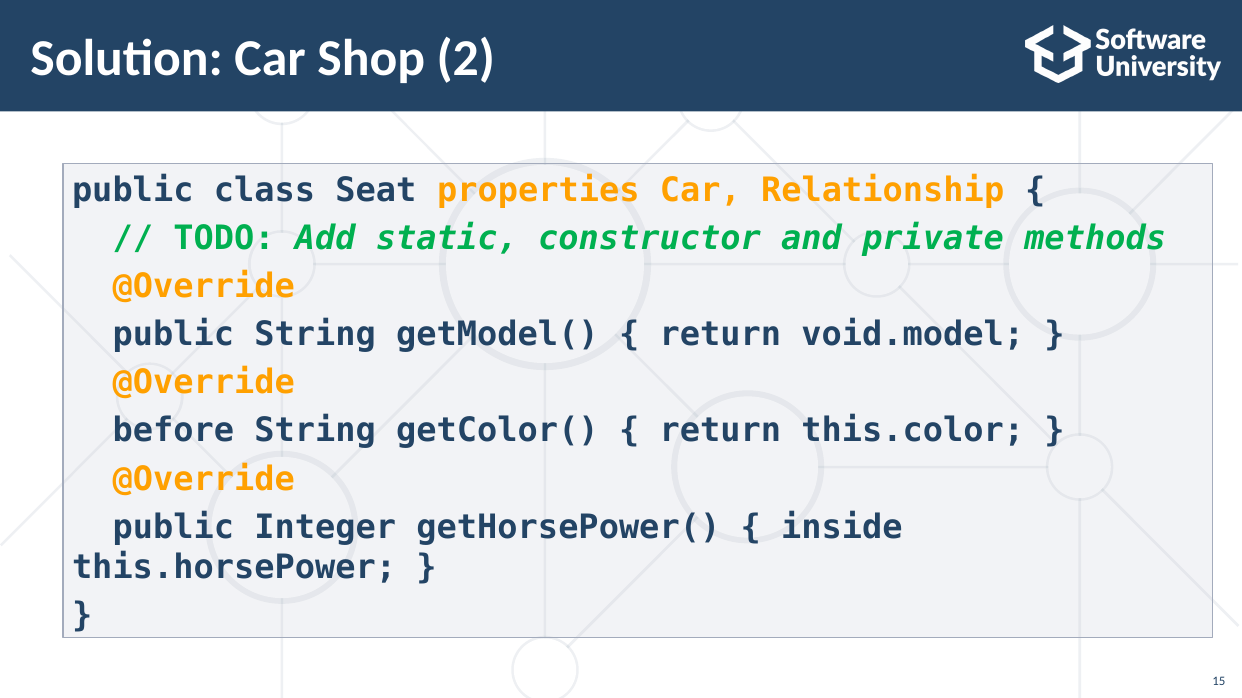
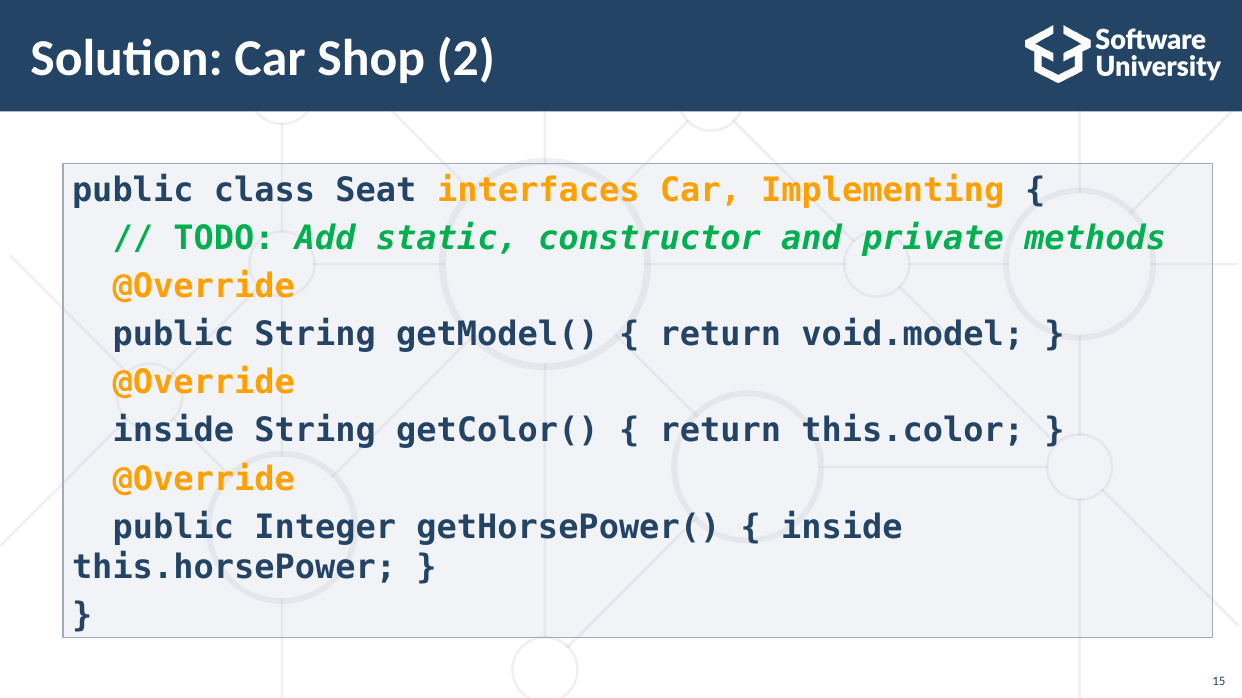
properties: properties -> interfaces
Relationship: Relationship -> Implementing
before at (173, 431): before -> inside
